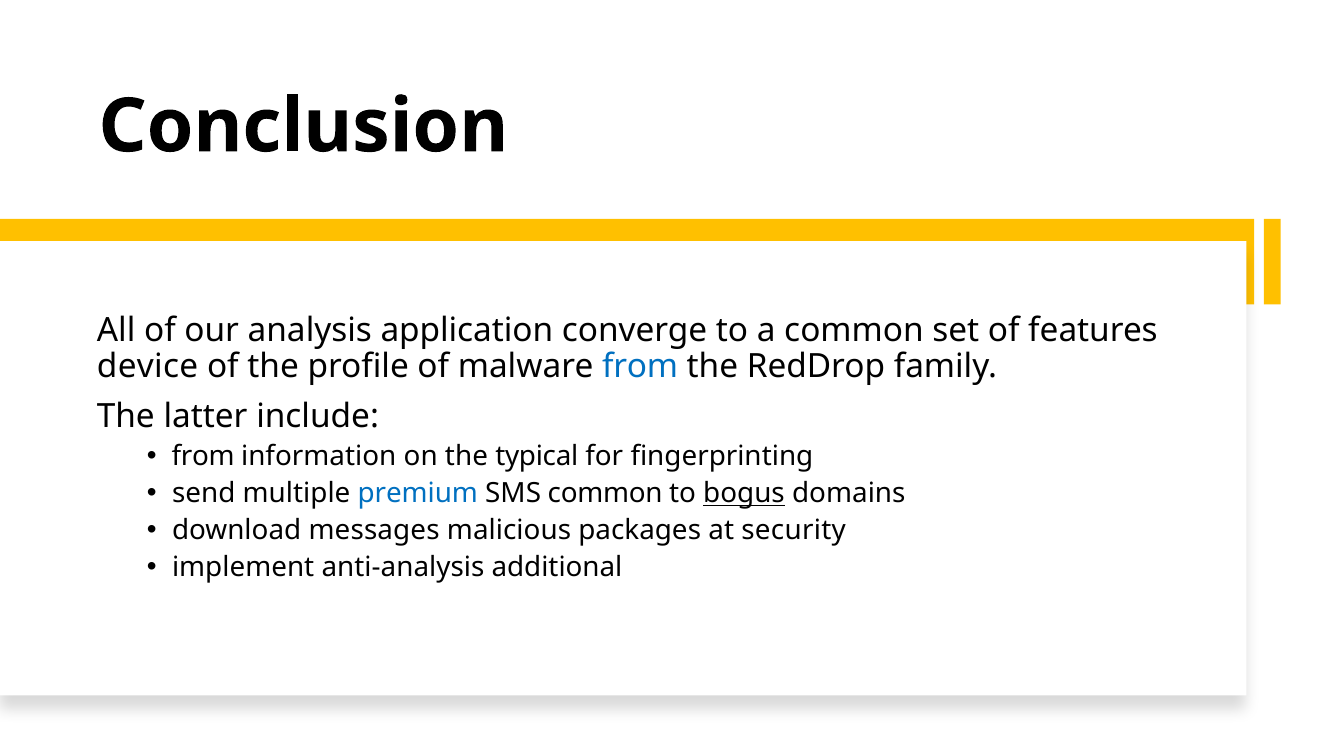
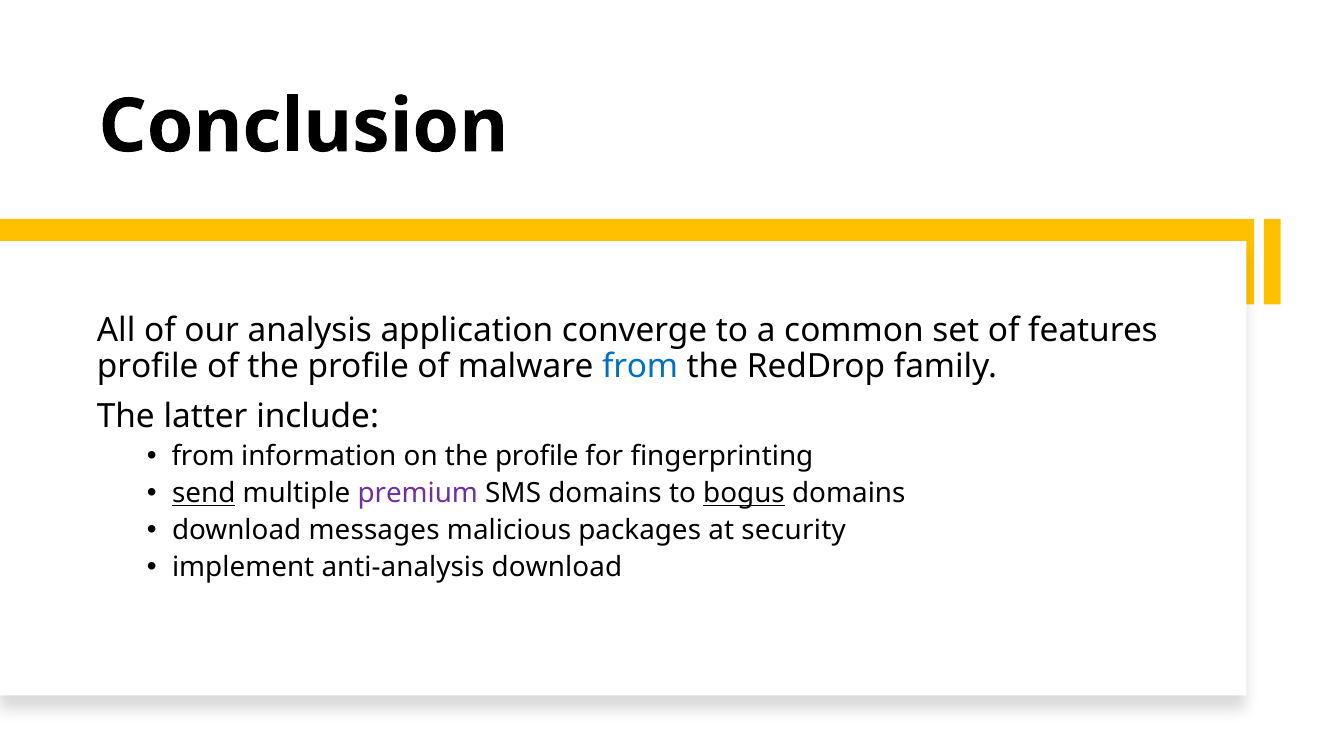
device at (148, 367): device -> profile
on the typical: typical -> profile
send underline: none -> present
premium colour: blue -> purple
SMS common: common -> domains
anti-analysis additional: additional -> download
